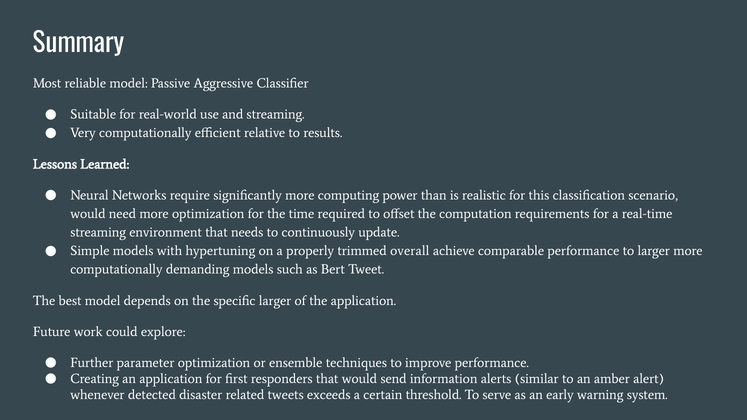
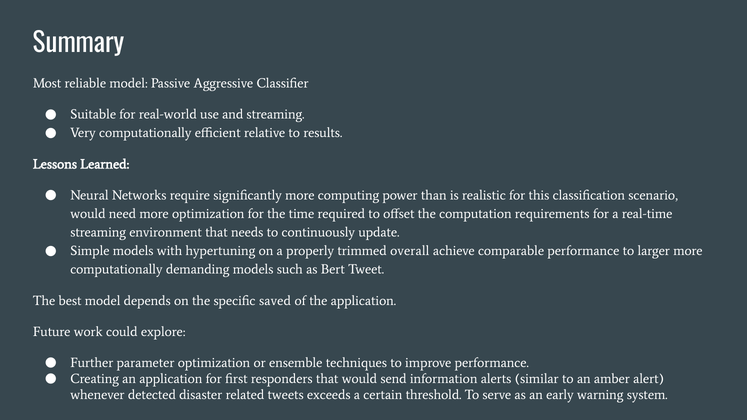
specific larger: larger -> saved
